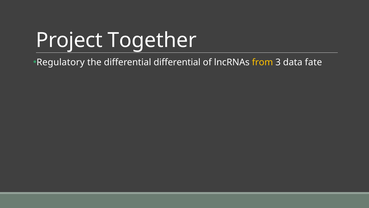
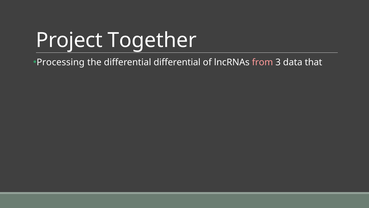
Regulatory: Regulatory -> Processing
from colour: yellow -> pink
fate: fate -> that
